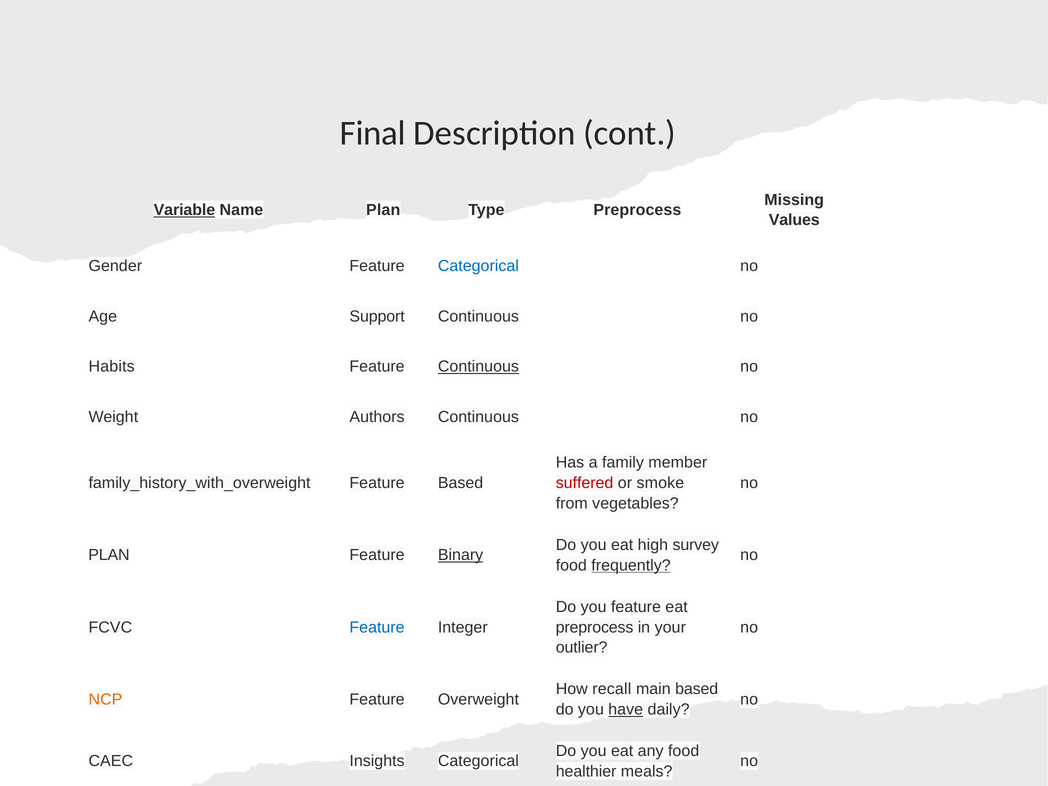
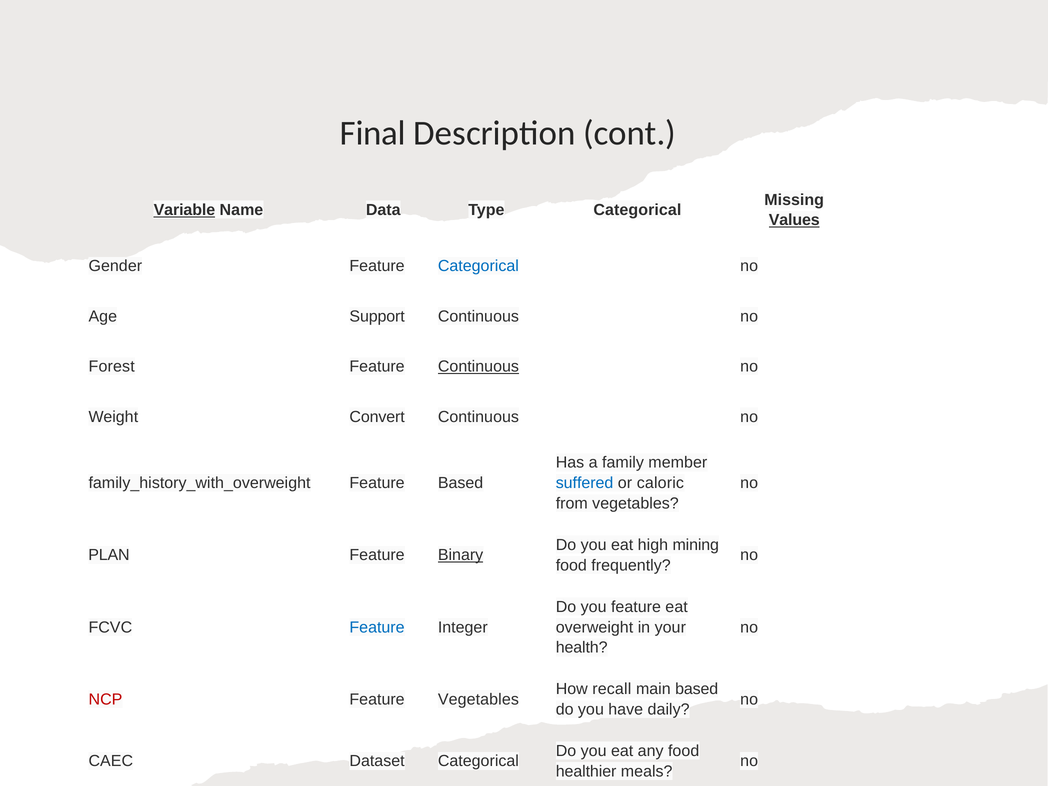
Name Plan: Plan -> Data
Type Preprocess: Preprocess -> Categorical
Values underline: none -> present
Habits: Habits -> Forest
Authors: Authors -> Convert
suffered colour: red -> blue
or smoke: smoke -> caloric
survey: survey -> mining
frequently underline: present -> none
preprocess at (595, 627): preprocess -> overweight
outlier: outlier -> health
NCP colour: orange -> red
Feature Overweight: Overweight -> Vegetables
have underline: present -> none
Insights: Insights -> Dataset
